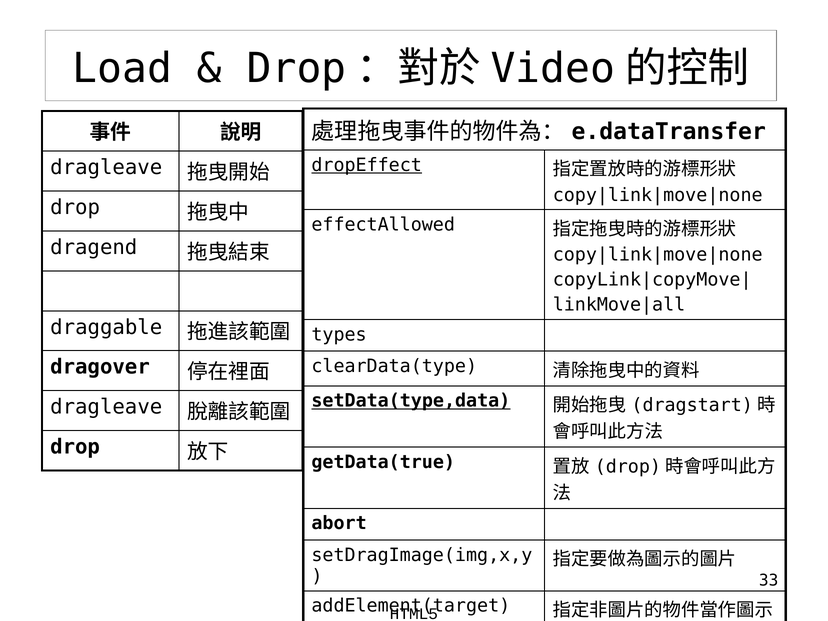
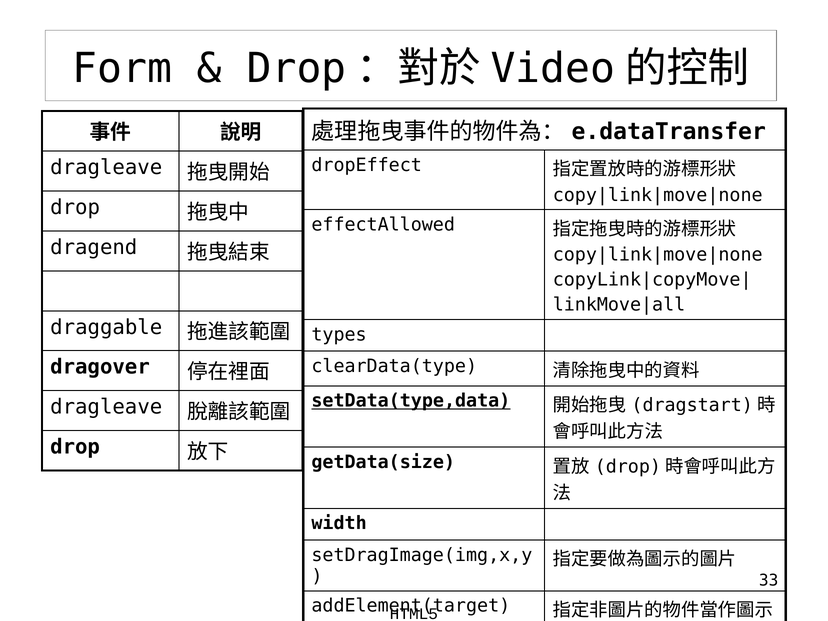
Load: Load -> Form
dropEffect underline: present -> none
getData(true: getData(true -> getData(size
abort: abort -> width
